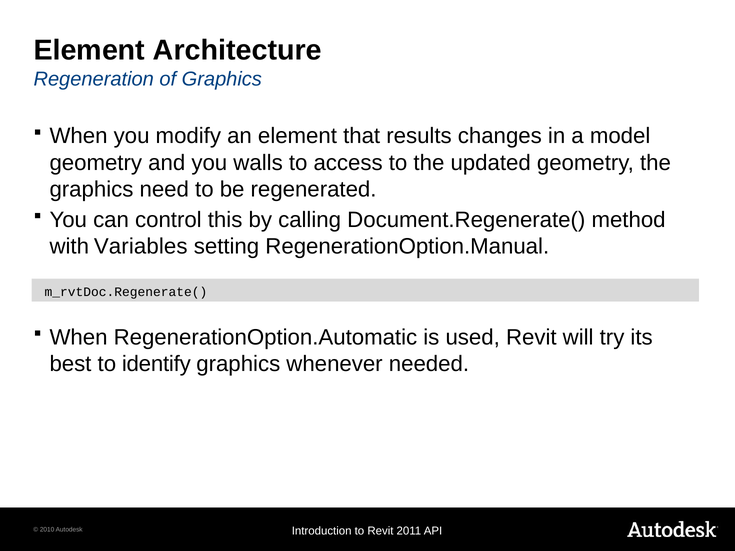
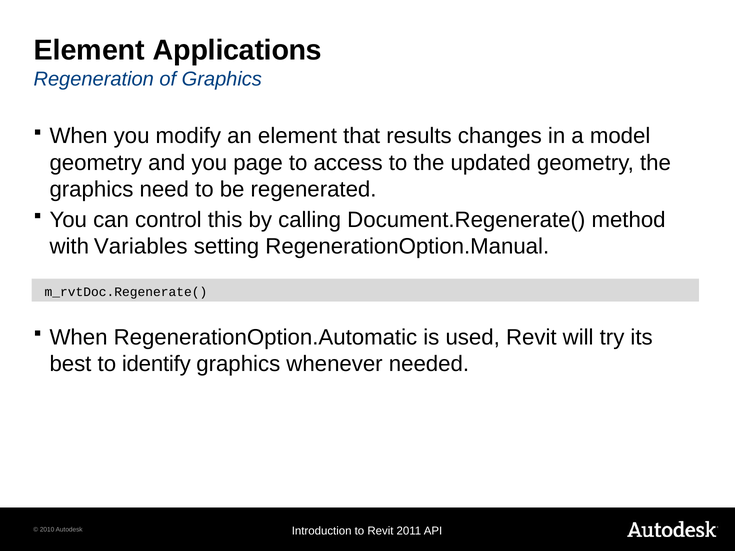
Architecture: Architecture -> Applications
walls: walls -> page
